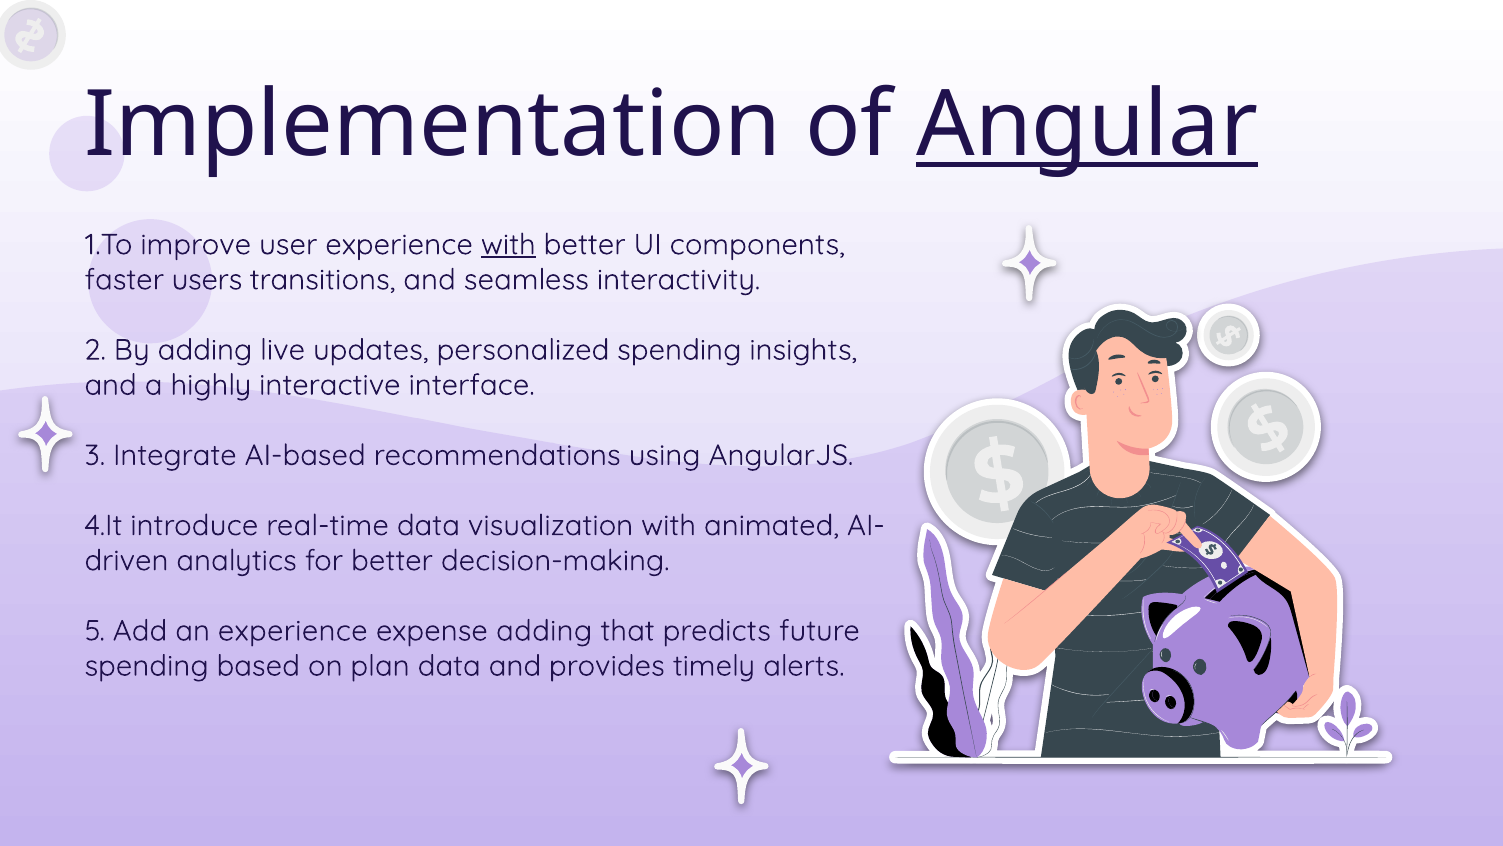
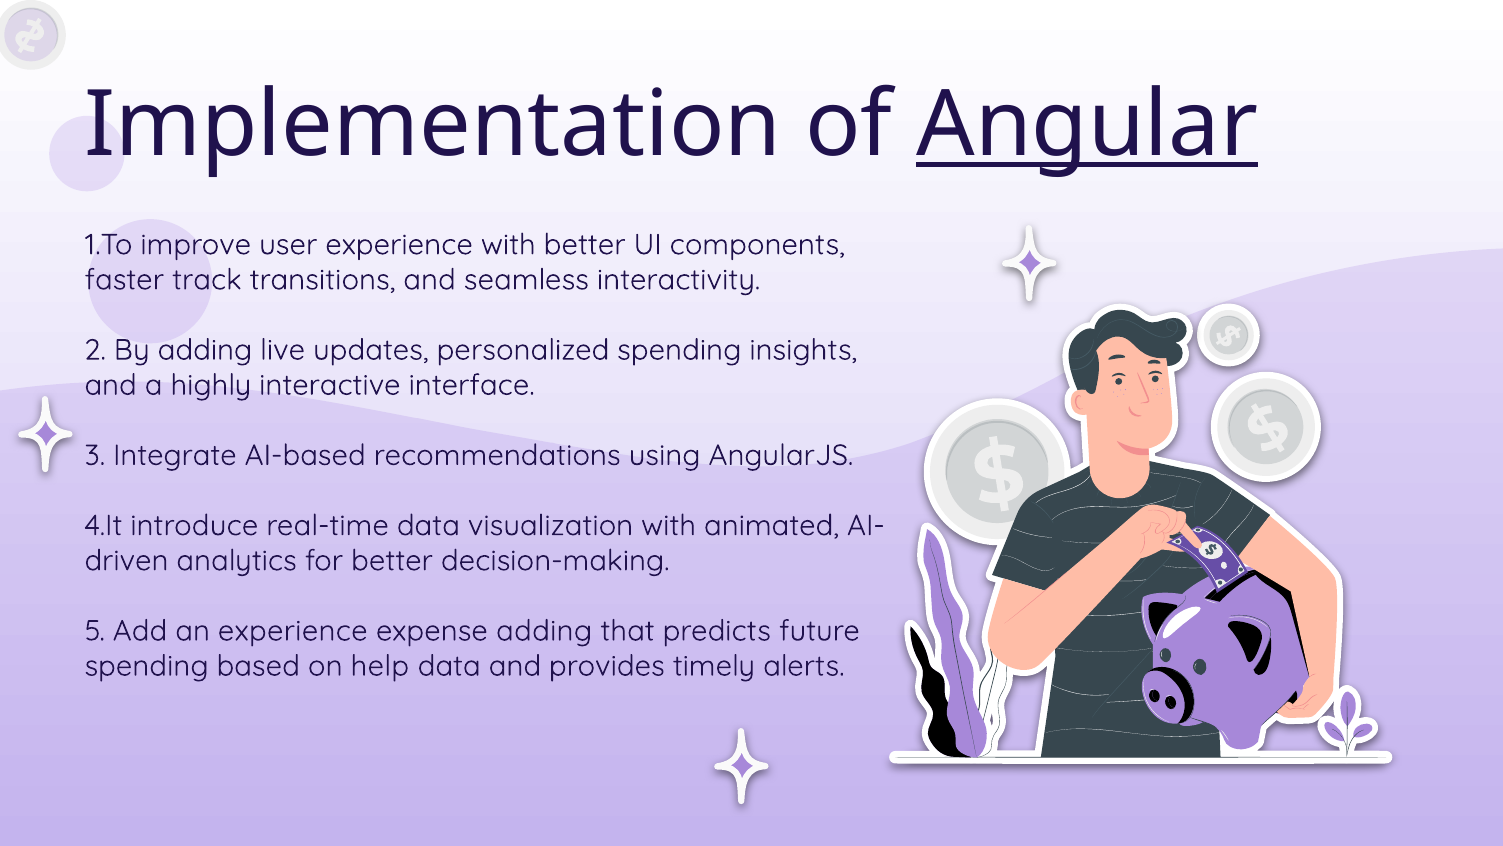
with at (508, 245) underline: present -> none
users: users -> track
plan: plan -> help
